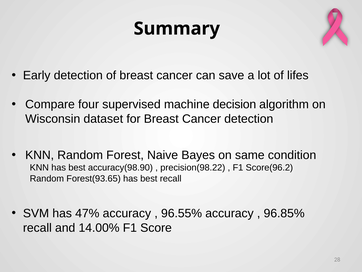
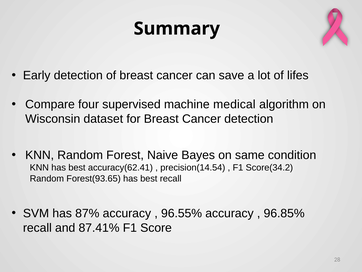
decision: decision -> medical
accuracy(98.90: accuracy(98.90 -> accuracy(62.41
precision(98.22: precision(98.22 -> precision(14.54
Score(96.2: Score(96.2 -> Score(34.2
47%: 47% -> 87%
14.00%: 14.00% -> 87.41%
